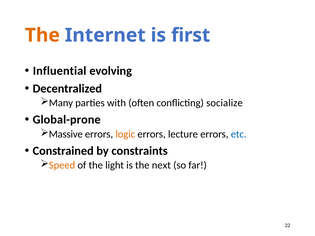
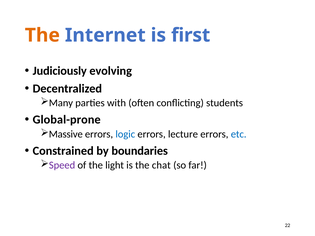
Influential: Influential -> Judiciously
socialize: socialize -> students
logic colour: orange -> blue
constraints: constraints -> boundaries
Speed colour: orange -> purple
next: next -> chat
